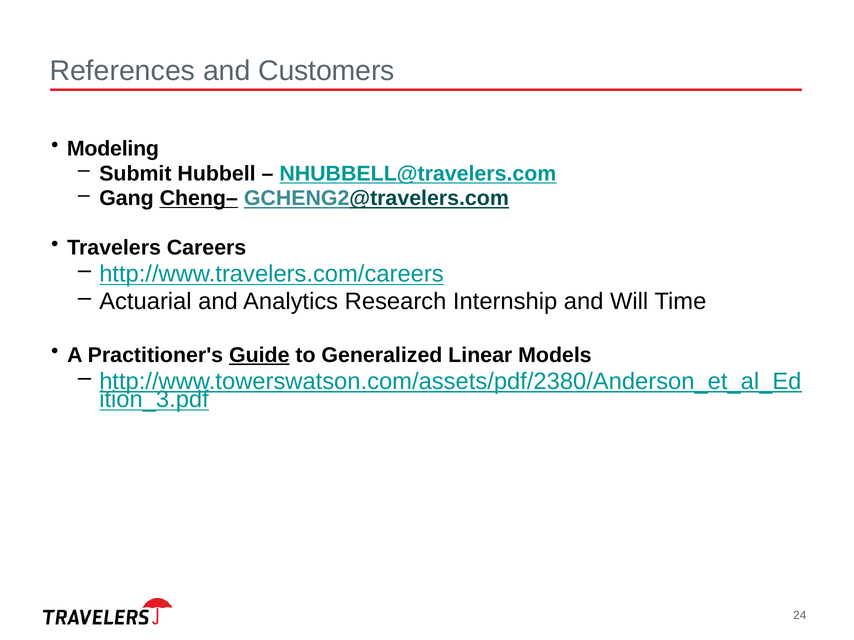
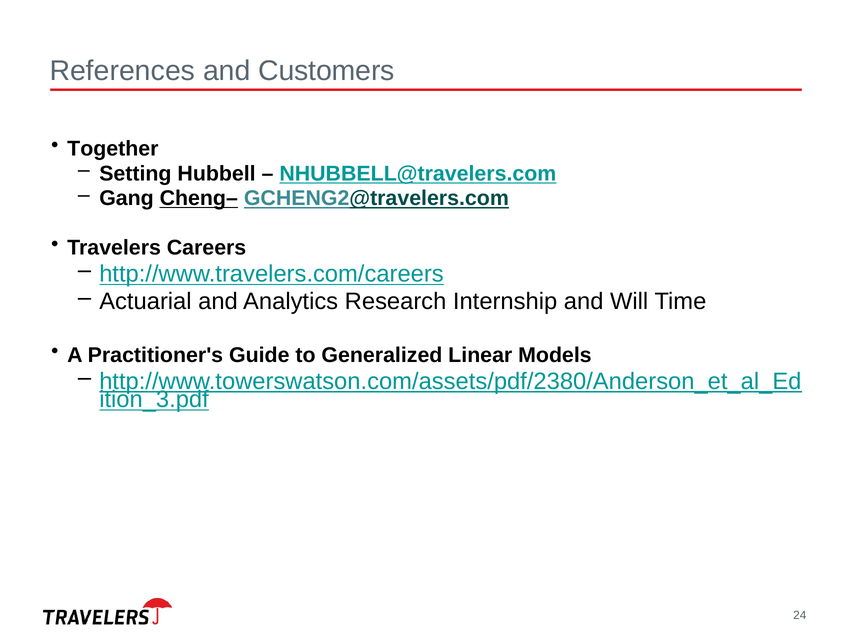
Modeling: Modeling -> Together
Submit: Submit -> Setting
Guide underline: present -> none
